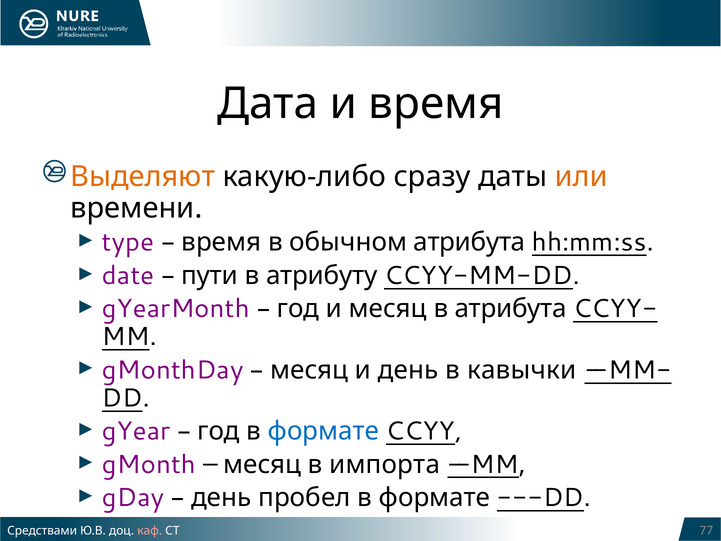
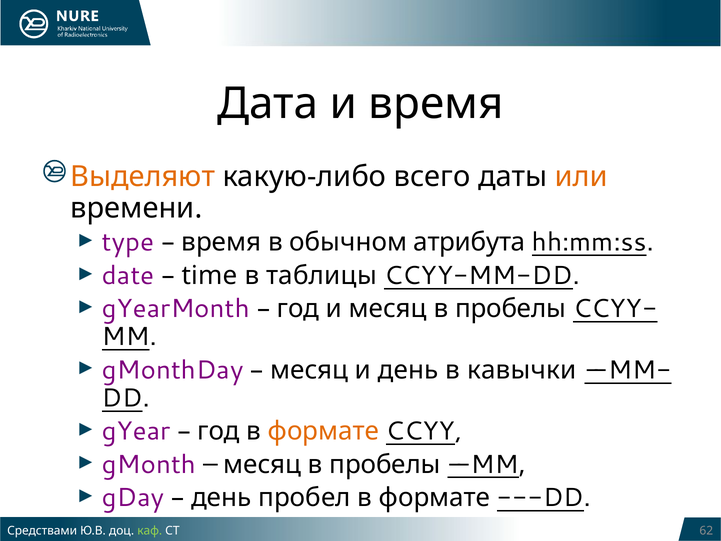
сразу: сразу -> всего
пути: пути -> time
атрибуту: атрибуту -> таблицы
и месяц в атрибута: атрибута -> пробелы
формате at (323, 431) colour: blue -> orange
импорта at (385, 464): импорта -> пробелы
каф colour: pink -> light green
77: 77 -> 62
